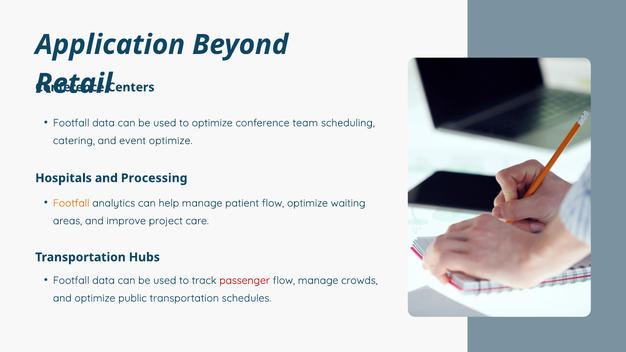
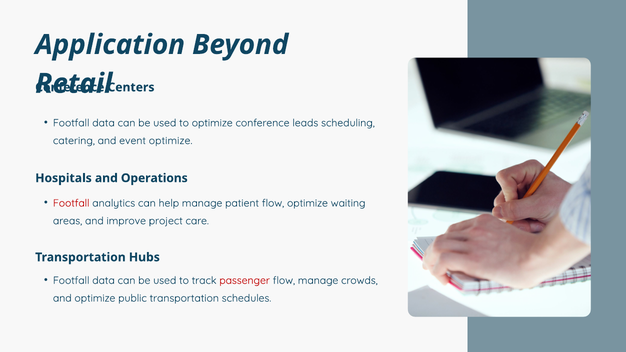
team: team -> leads
Processing: Processing -> Operations
Footfall at (71, 203) colour: orange -> red
